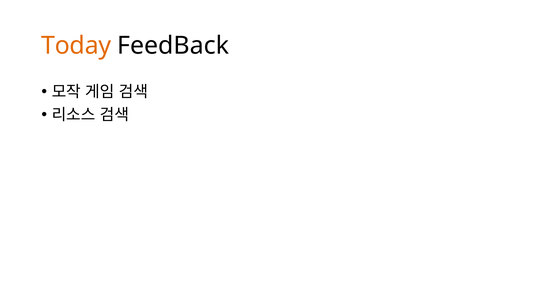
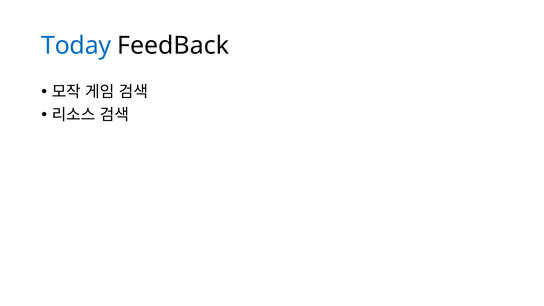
Today colour: orange -> blue
